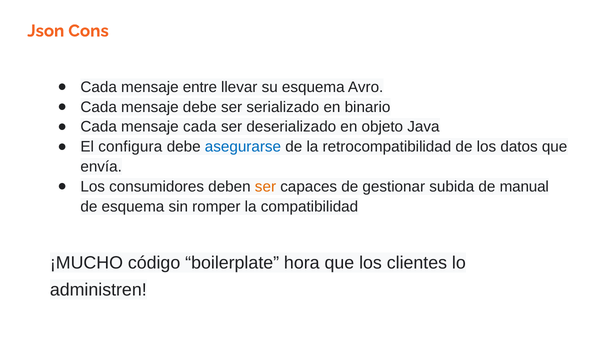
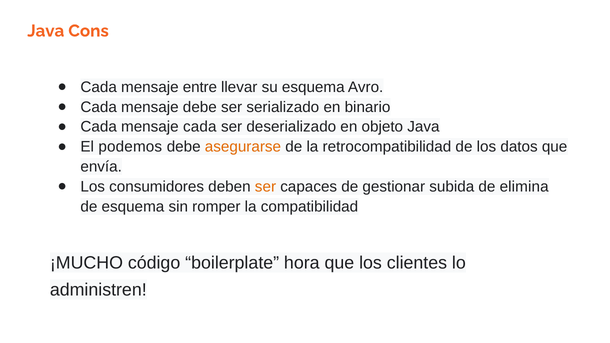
Json at (46, 31): Json -> Java
configura: configura -> podemos
asegurarse colour: blue -> orange
manual: manual -> elimina
